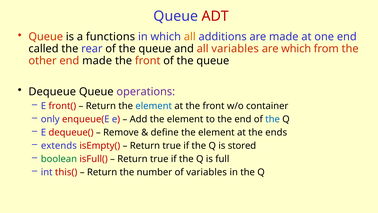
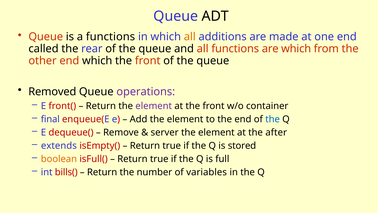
ADT colour: red -> black
all variables: variables -> functions
end made: made -> which
Dequeue: Dequeue -> Removed
element at (154, 106) colour: blue -> purple
only: only -> final
define: define -> server
ends: ends -> after
boolean colour: green -> orange
this(: this( -> bills(
